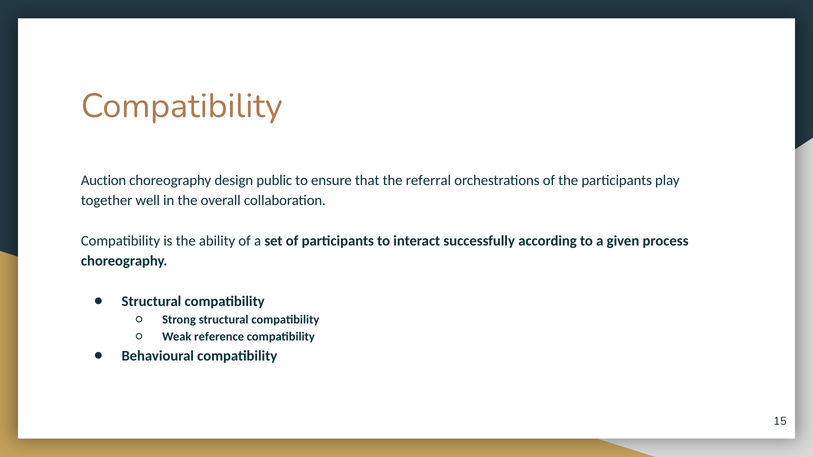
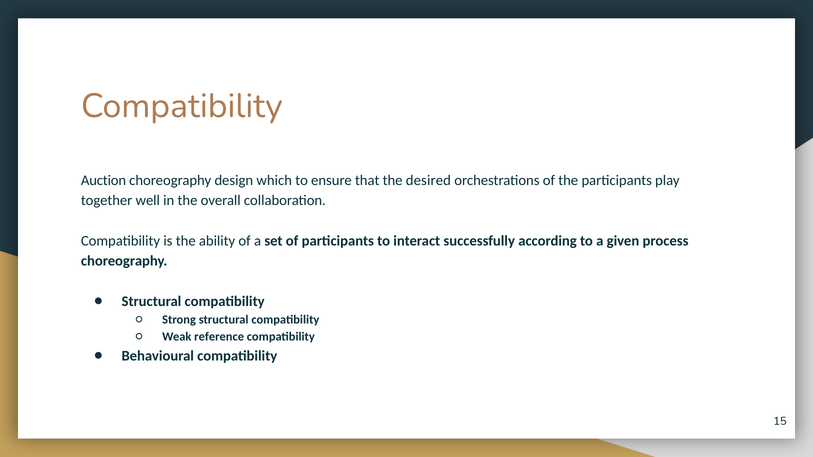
public: public -> which
referral: referral -> desired
